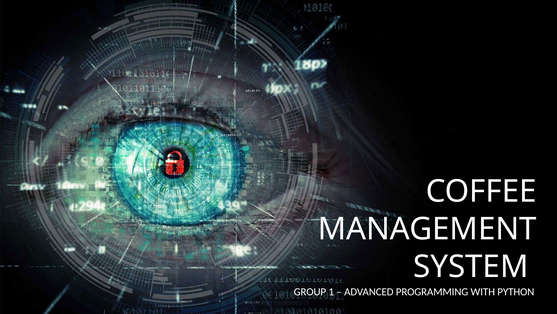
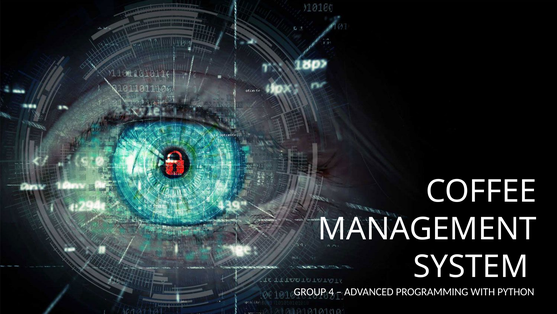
1: 1 -> 4
